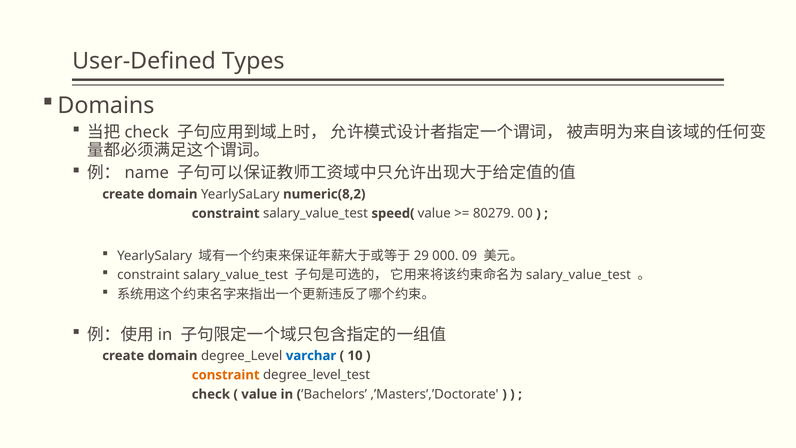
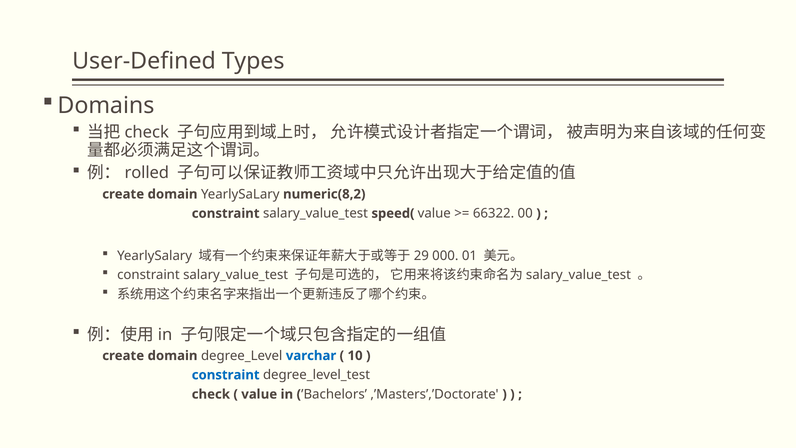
name: name -> rolled
80279: 80279 -> 66322
09: 09 -> 01
constraint at (226, 375) colour: orange -> blue
